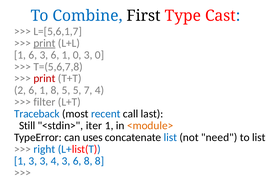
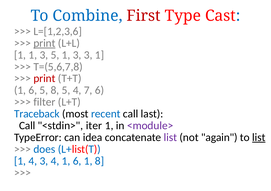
First colour: black -> red
L=[5,6,1,7: L=[5,6,1,7 -> L=[1,2,3,6
1 6: 6 -> 1
6 at (55, 55): 6 -> 5
0 at (77, 55): 0 -> 3
3 0: 0 -> 1
2 at (20, 90): 2 -> 1
1 at (44, 90): 1 -> 5
5 5: 5 -> 4
7 4: 4 -> 6
Still at (27, 126): Still -> Call
<module> colour: orange -> purple
uses: uses -> idea
list at (170, 137) colour: blue -> purple
need: need -> again
list at (259, 137) underline: none -> present
right: right -> does
1 3: 3 -> 4
4 3: 3 -> 1
6 8: 8 -> 1
